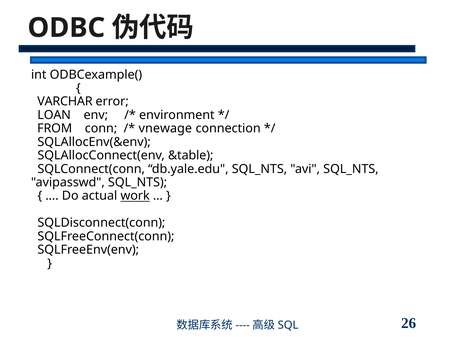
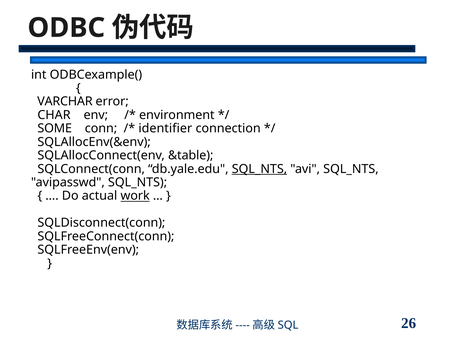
LOAN: LOAN -> CHAR
FROM: FROM -> SOME
vnewage: vnewage -> identifier
SQL_NTS at (259, 169) underline: none -> present
